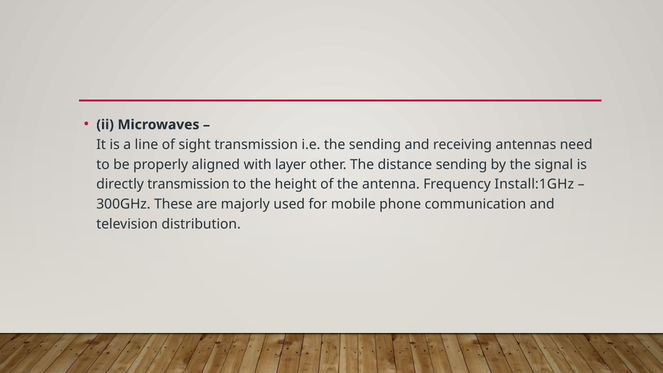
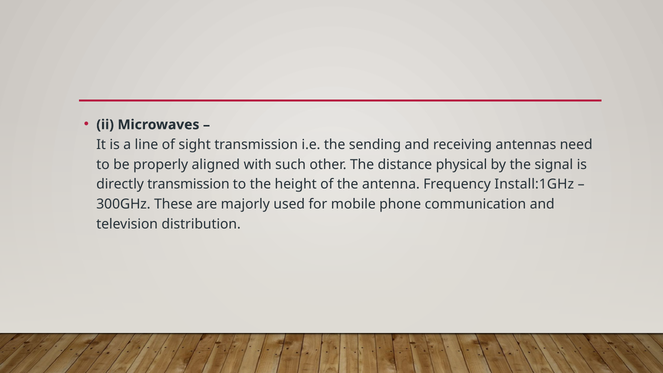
layer: layer -> such
distance sending: sending -> physical
